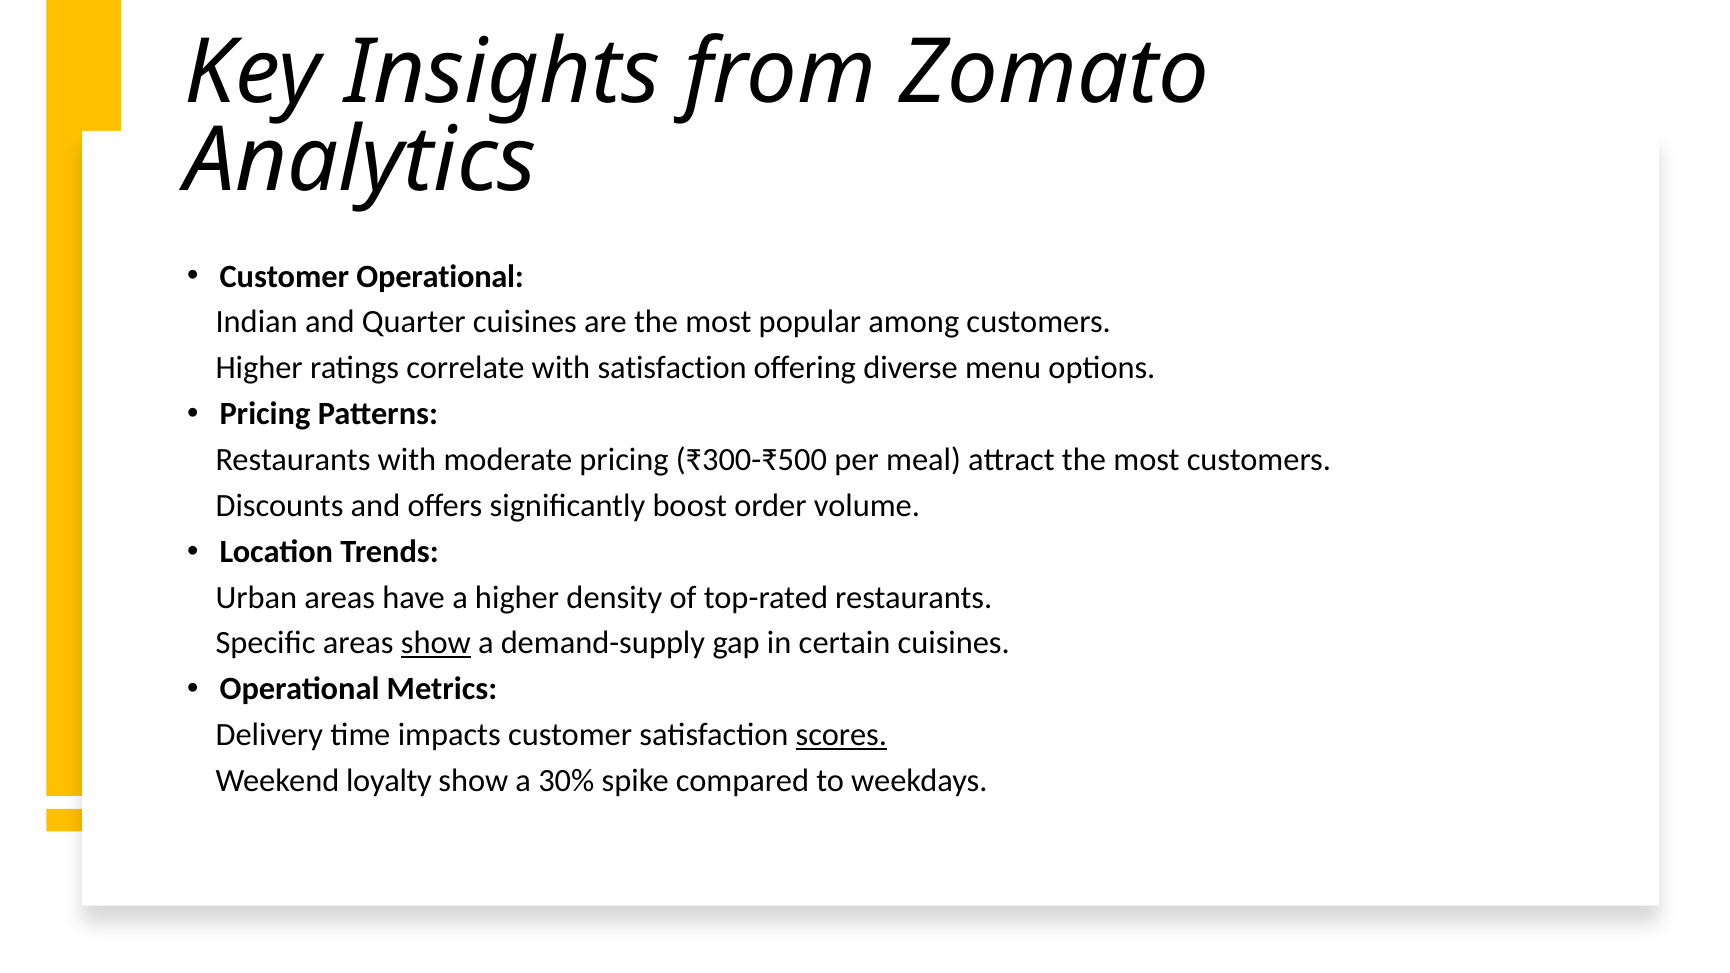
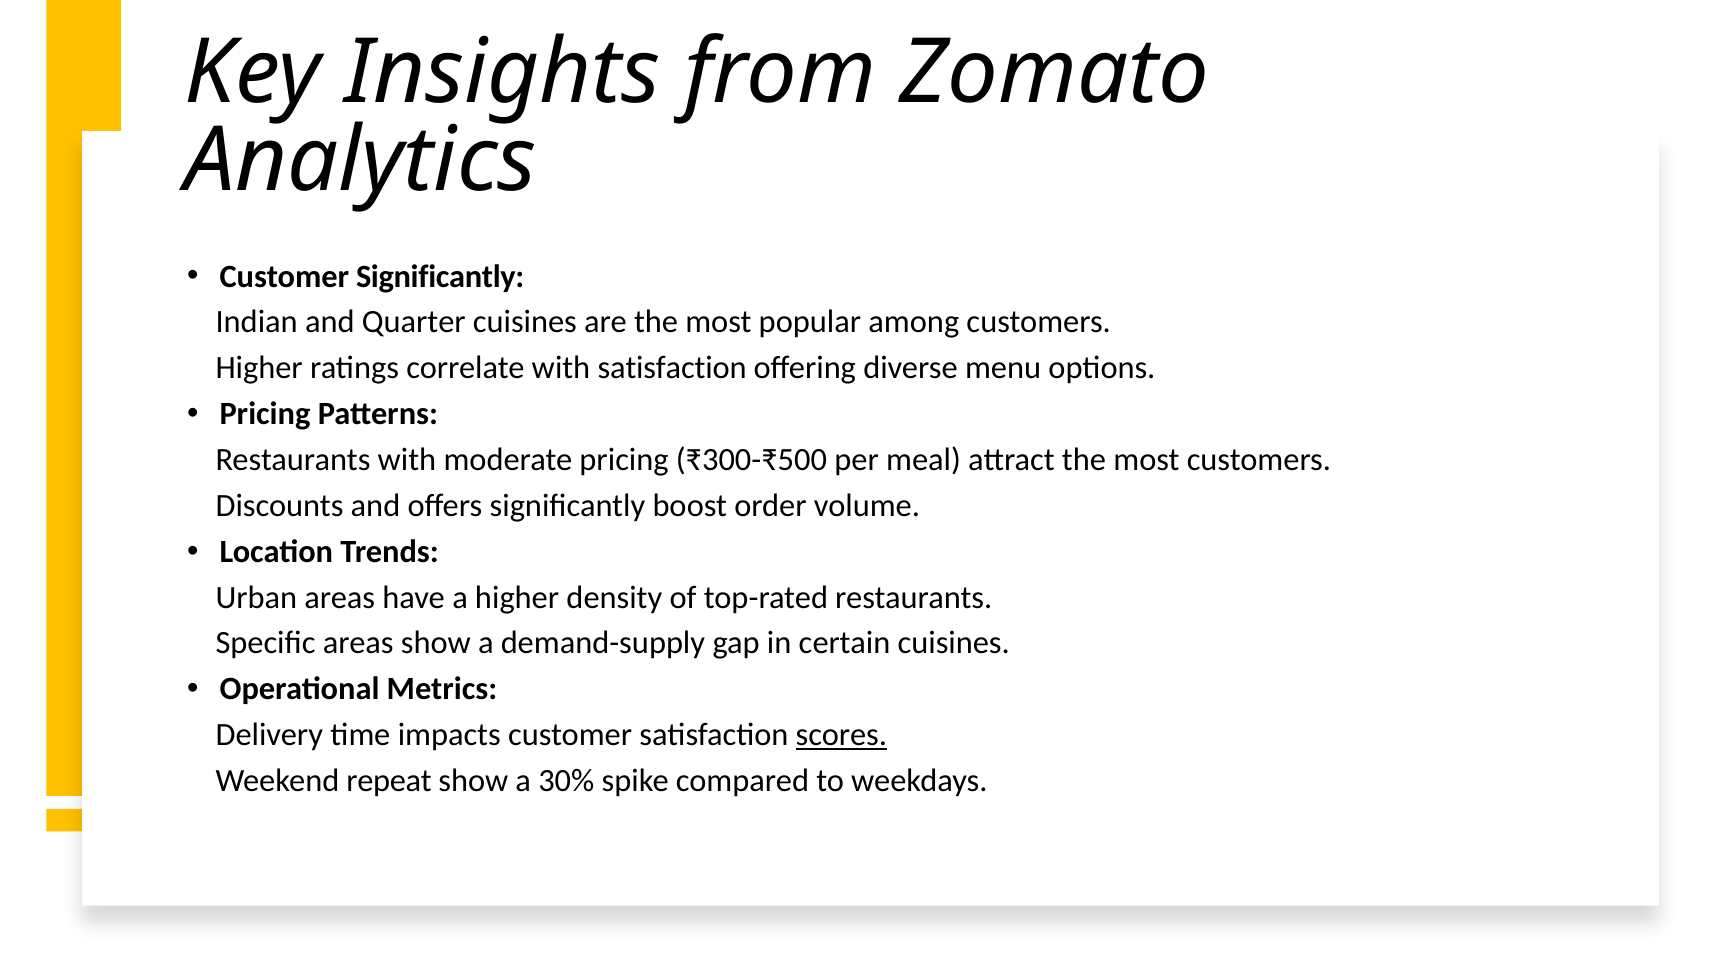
Customer Operational: Operational -> Significantly
show at (436, 643) underline: present -> none
loyalty: loyalty -> repeat
